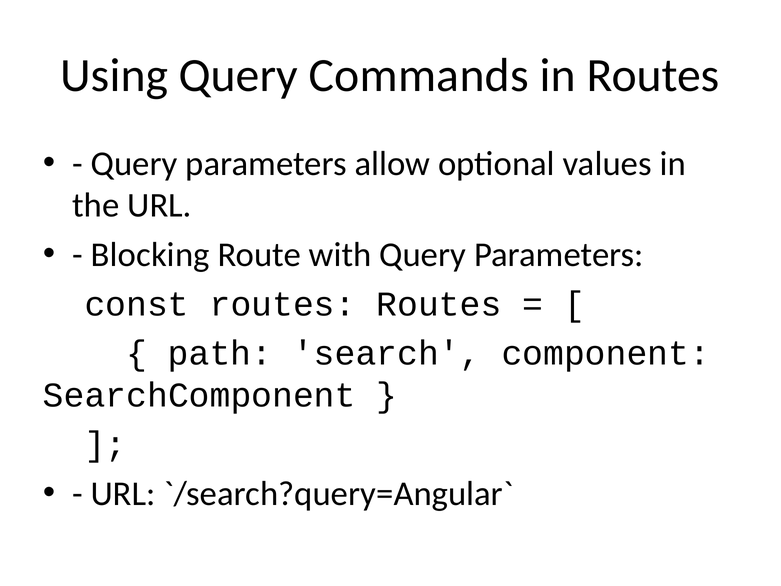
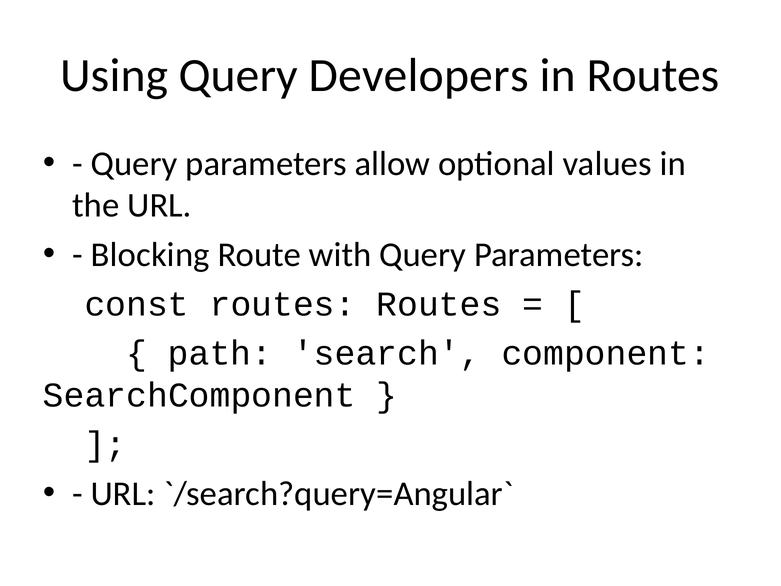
Commands: Commands -> Developers
